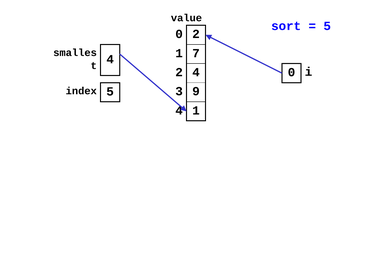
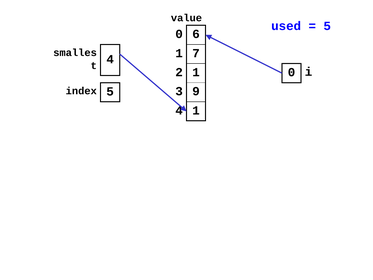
sort: sort -> used
0 2: 2 -> 6
2 4: 4 -> 1
